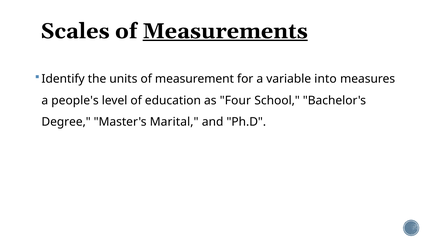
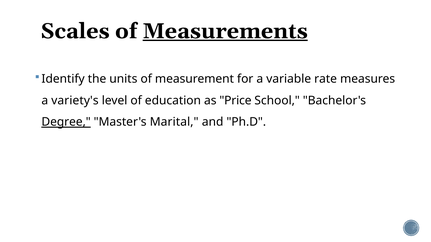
into: into -> rate
people's: people's -> variety's
Four: Four -> Price
Degree underline: none -> present
